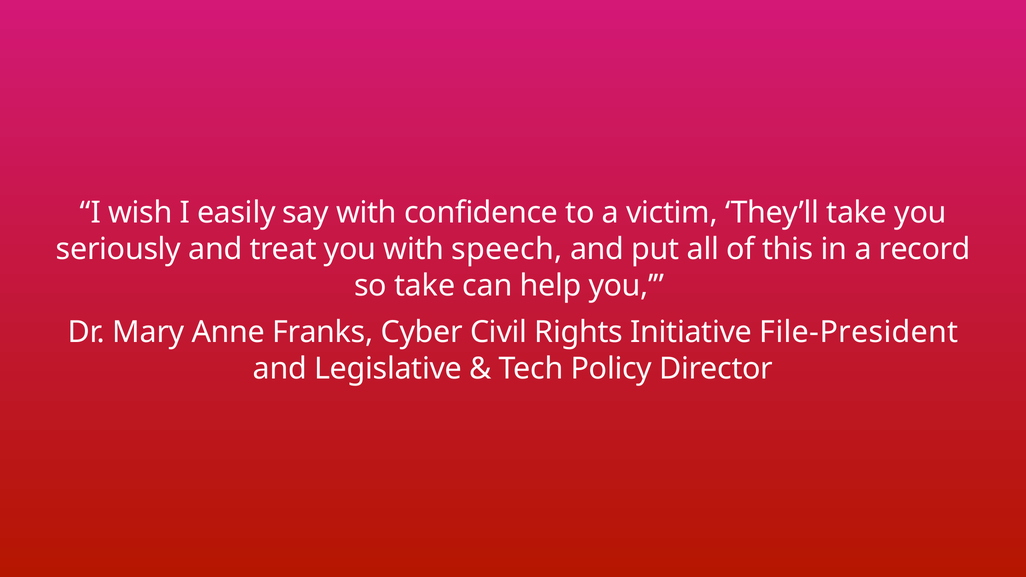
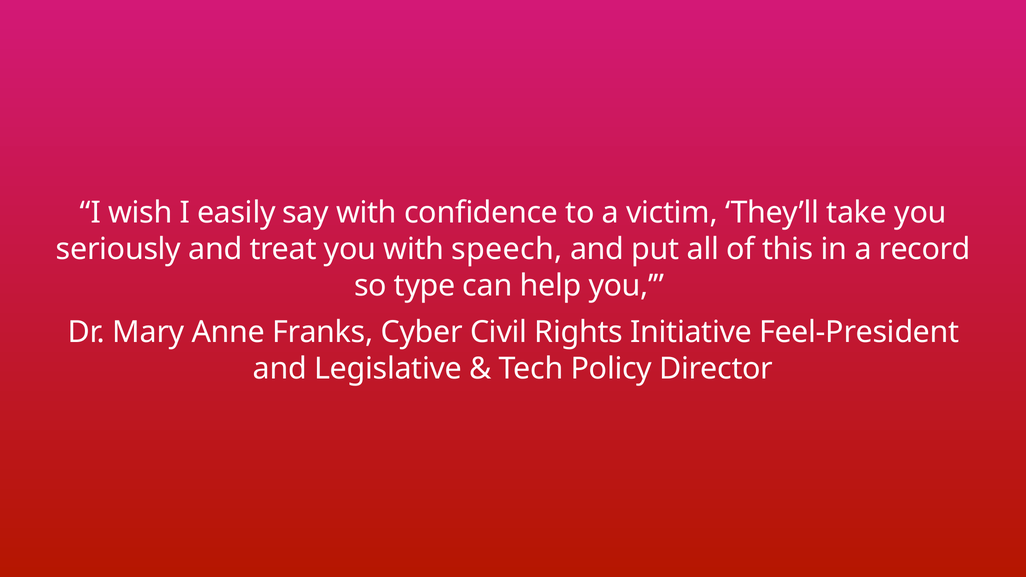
so take: take -> type
File-President: File-President -> Feel-President
